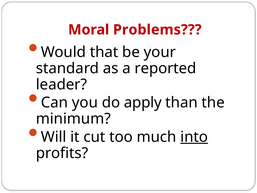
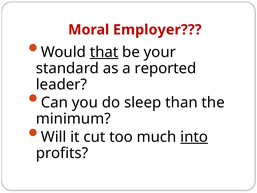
Problems: Problems -> Employer
that underline: none -> present
apply: apply -> sleep
